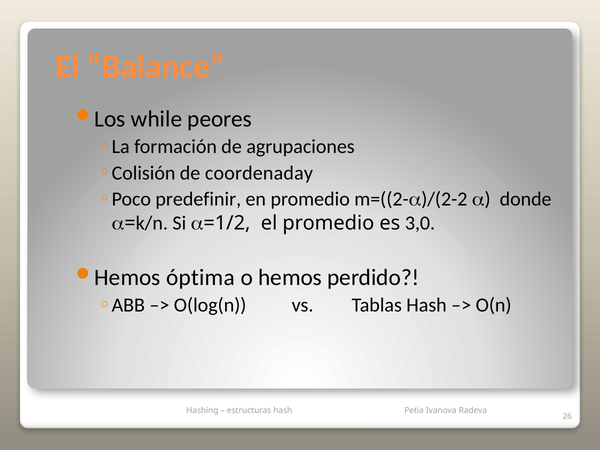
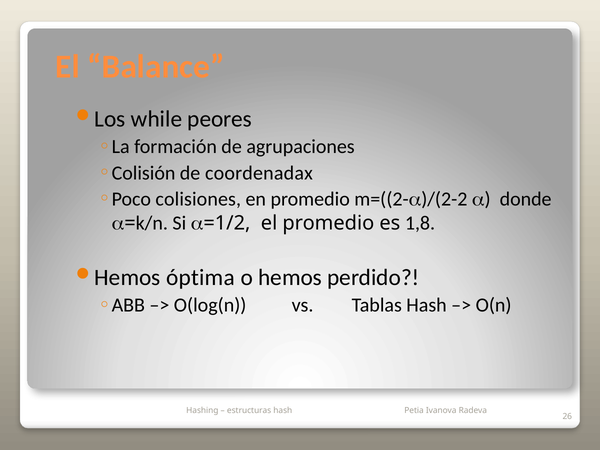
coordenaday: coordenaday -> coordenadax
predefinir: predefinir -> colisiones
3,0: 3,0 -> 1,8
